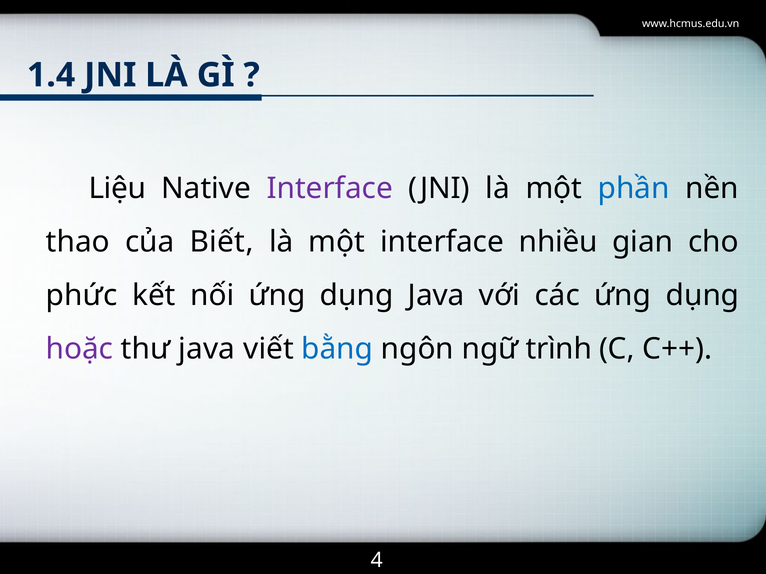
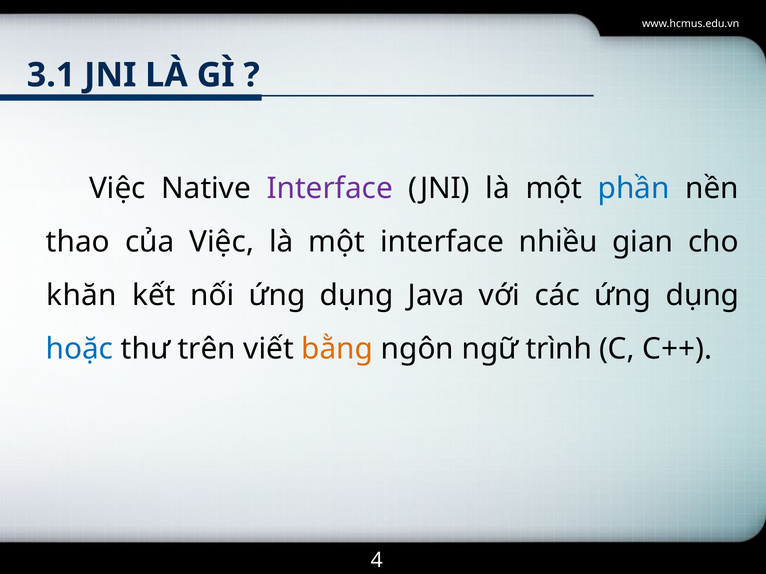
1.4: 1.4 -> 3.1
Liệu at (117, 188): Liệu -> Việc
của Biết: Biết -> Việc
phức: phức -> khăn
hoặc colour: purple -> blue
thư java: java -> trên
bằng colour: blue -> orange
